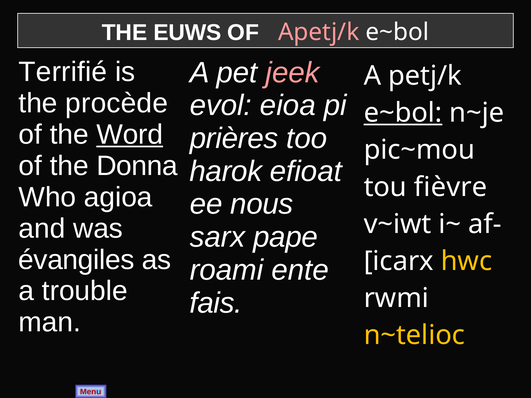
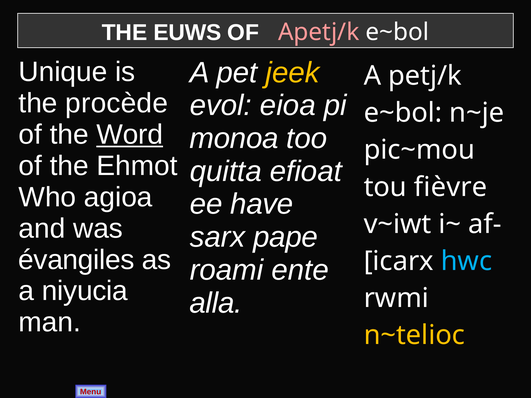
Terrifié: Terrifié -> Unique
jeek colour: pink -> yellow
e~bol at (403, 113) underline: present -> none
prières: prières -> monoa
Donna: Donna -> Ehmot
harok: harok -> quitta
nous: nous -> have
hwc colour: yellow -> light blue
trouble: trouble -> niyucia
fais: fais -> alla
